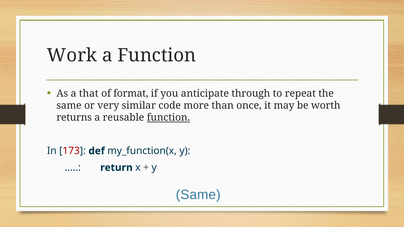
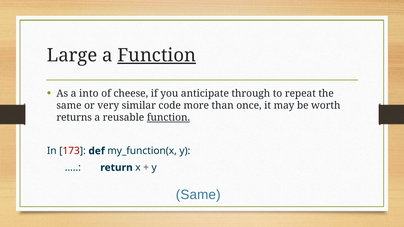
Work: Work -> Large
Function at (157, 55) underline: none -> present
that: that -> into
format: format -> cheese
